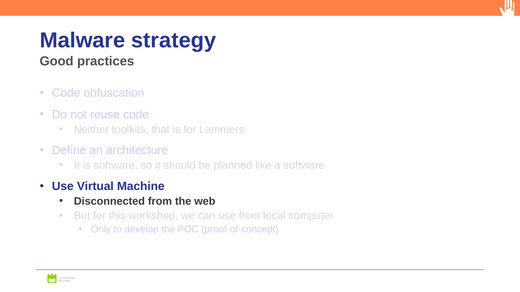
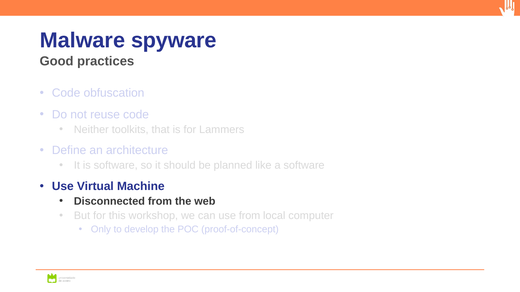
strategy: strategy -> spyware
